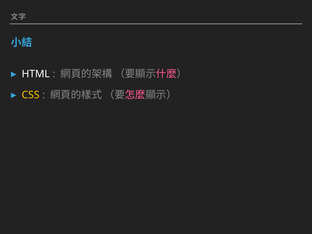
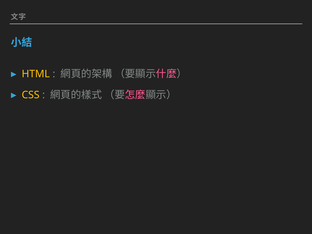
HTML colour: white -> yellow
